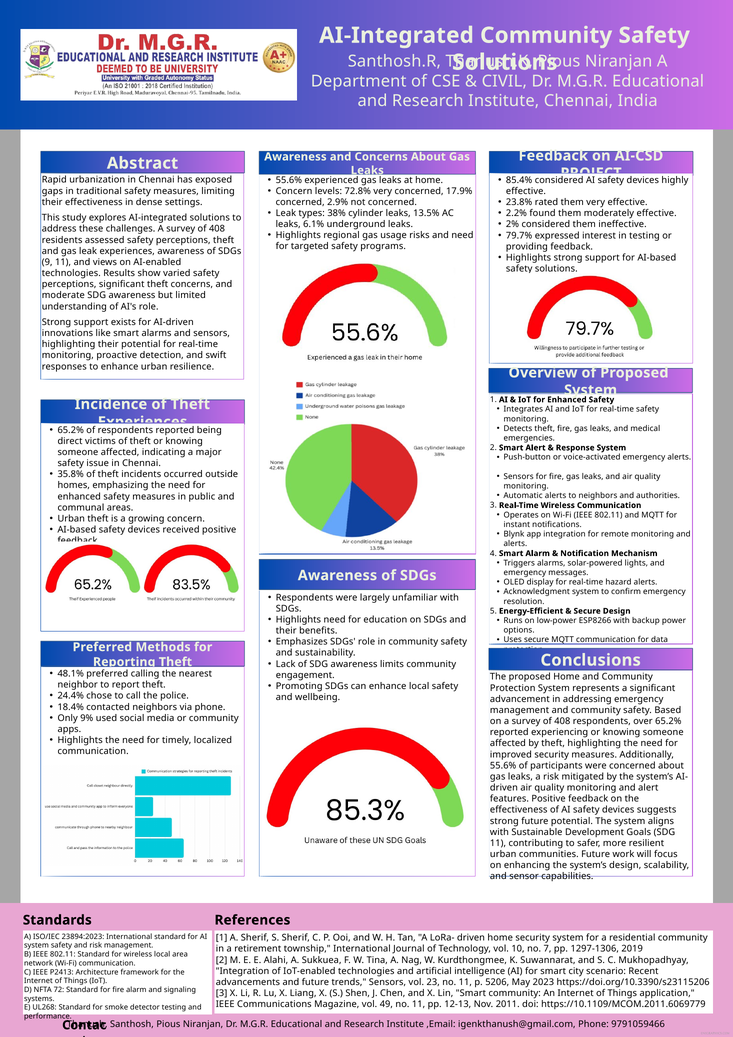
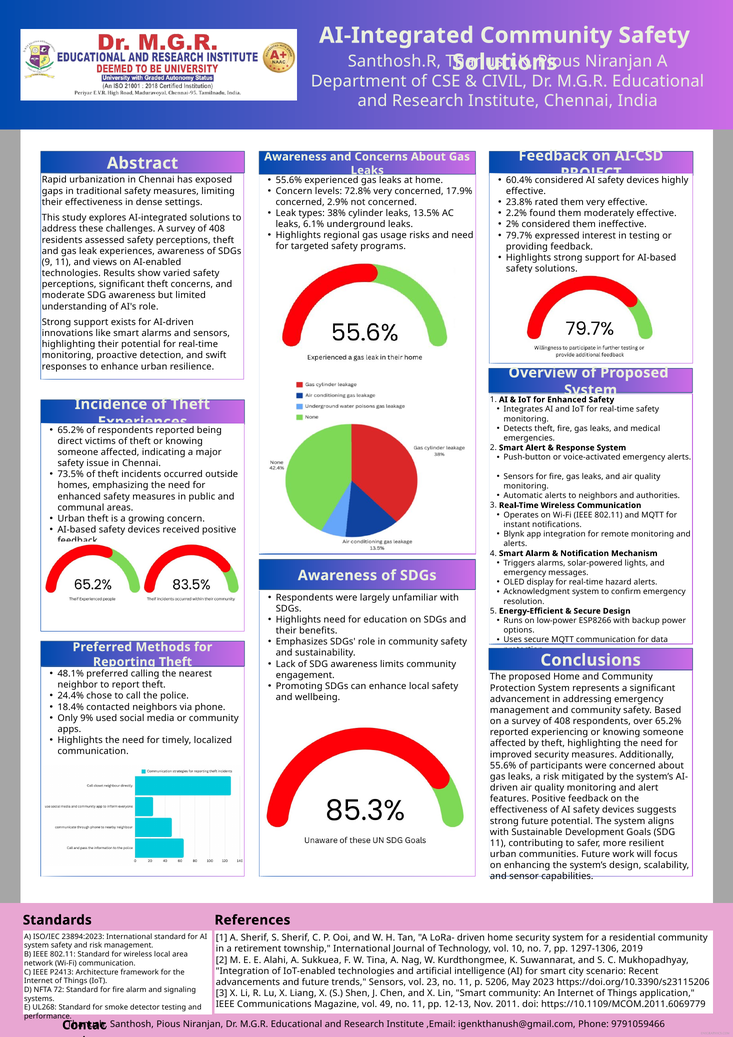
85.4%: 85.4% -> 60.4%
35.8%: 35.8% -> 73.5%
